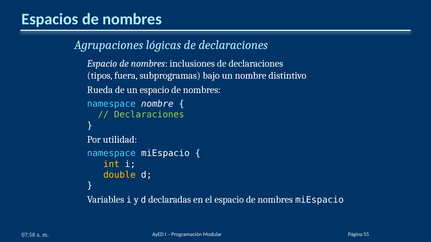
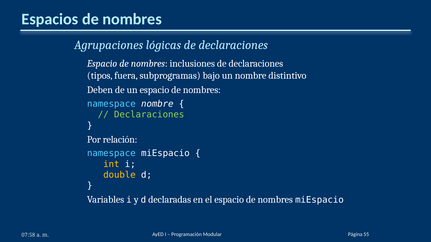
Rueda: Rueda -> Deben
utilidad: utilidad -> relación
